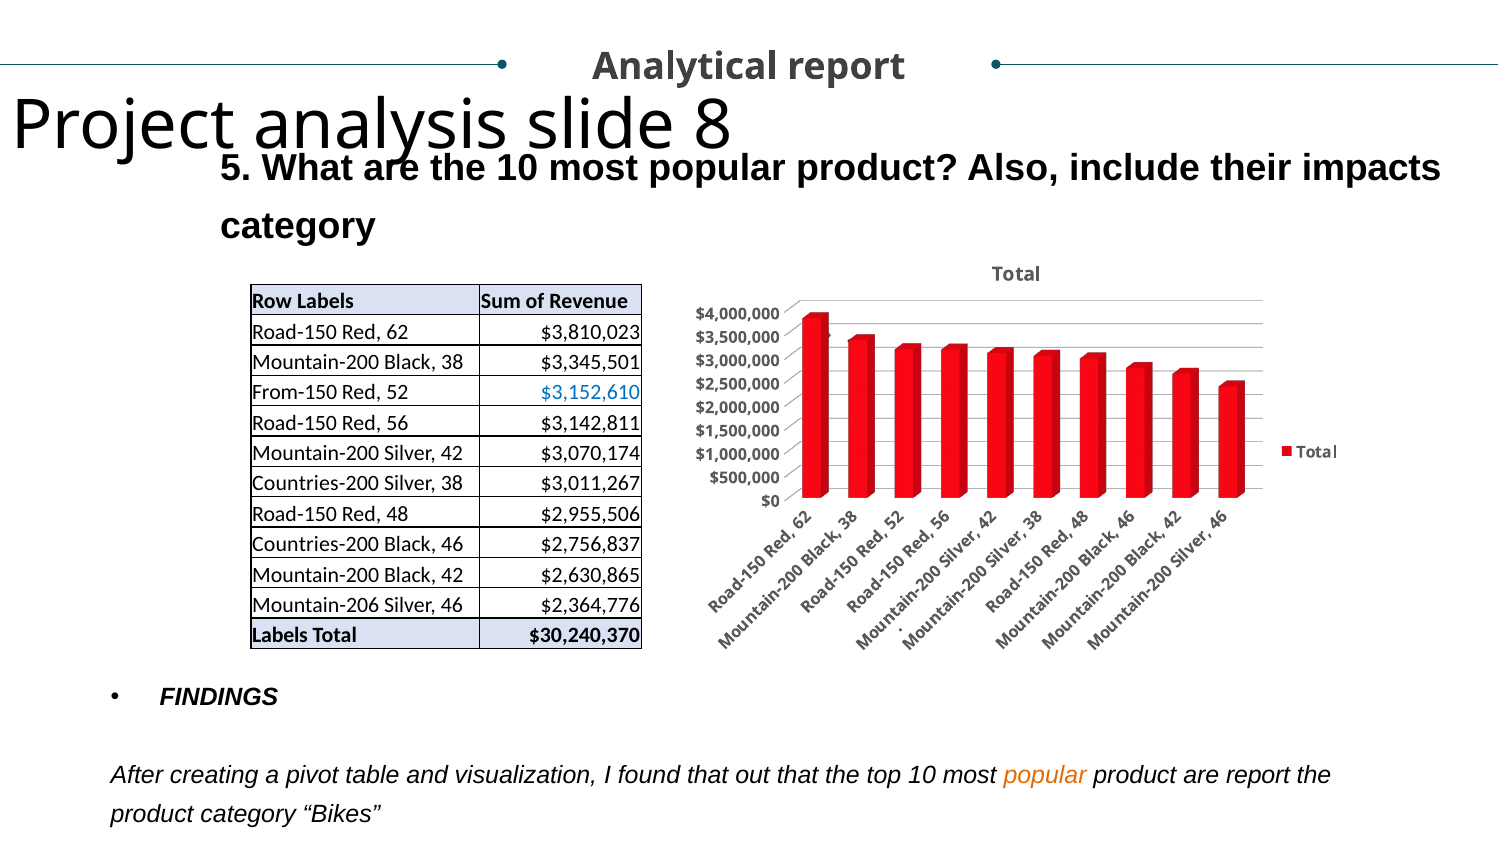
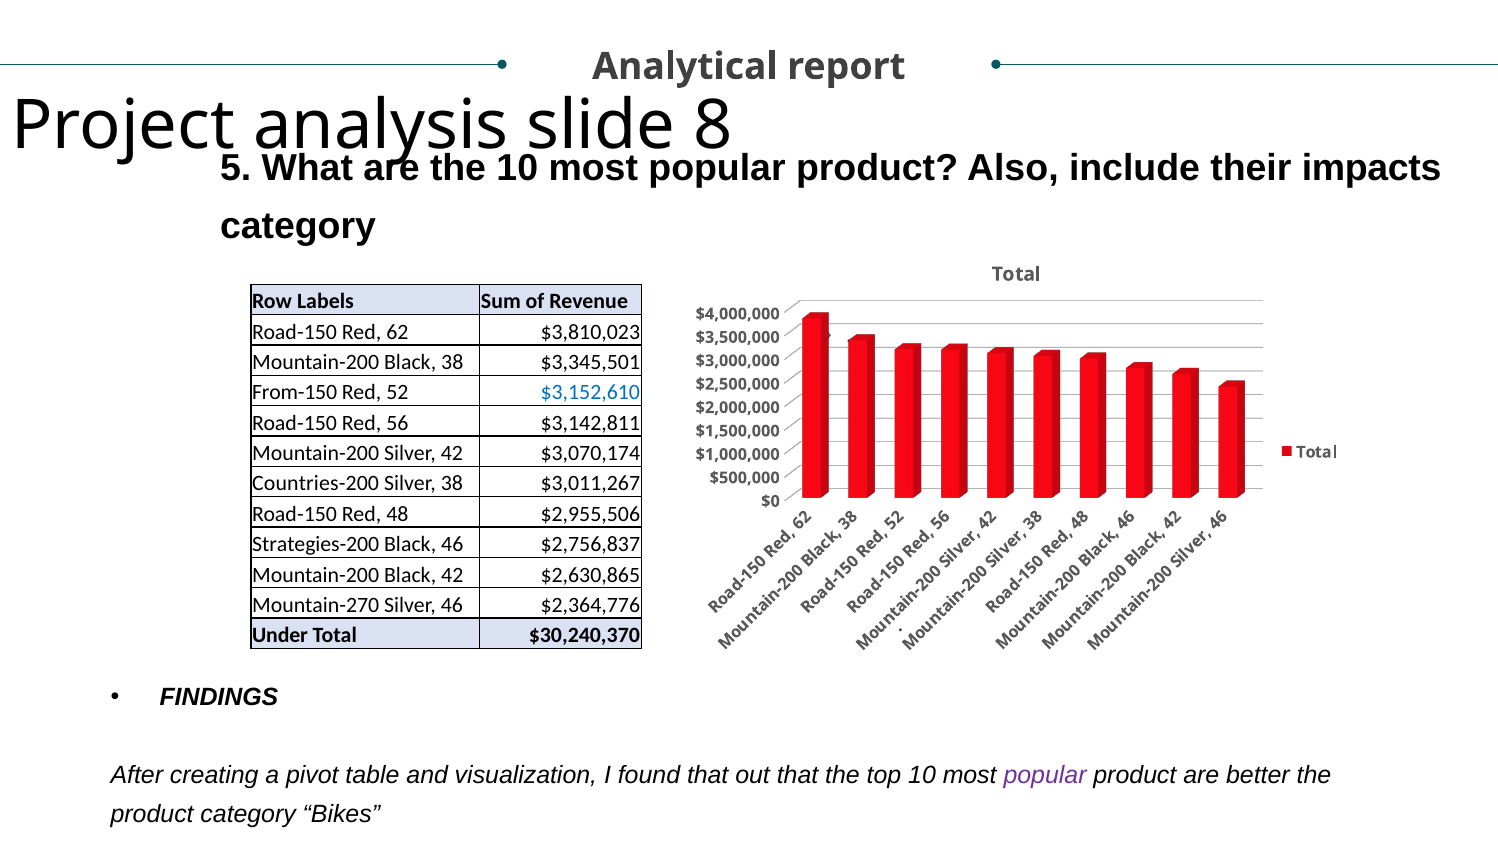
Countries-200 at (316, 544): Countries-200 -> Strategies-200
Mountain-206: Mountain-206 -> Mountain-270
Labels at (280, 635): Labels -> Under
popular at (1045, 775) colour: orange -> purple
are report: report -> better
